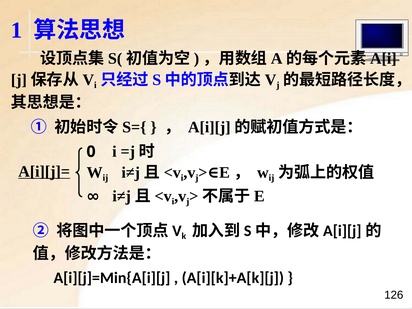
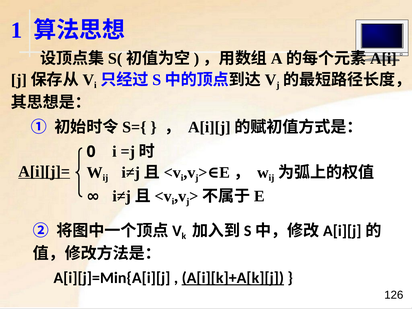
A[i][k]+A[k][j underline: none -> present
